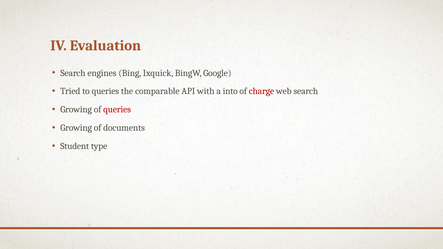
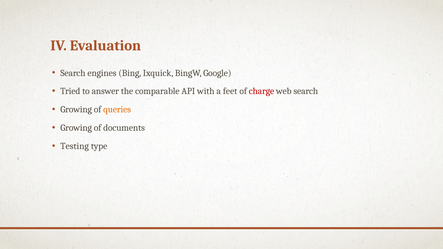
to queries: queries -> answer
into: into -> feet
queries at (117, 110) colour: red -> orange
Student: Student -> Testing
